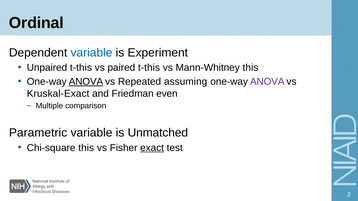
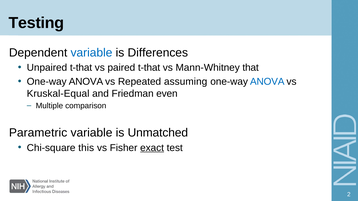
Ordinal: Ordinal -> Testing
Experiment: Experiment -> Differences
Unpaired t-this: t-this -> t-that
paired t-this: t-this -> t-that
Mann-Whitney this: this -> that
ANOVA at (86, 82) underline: present -> none
ANOVA at (267, 82) colour: purple -> blue
Kruskal-Exact: Kruskal-Exact -> Kruskal-Equal
